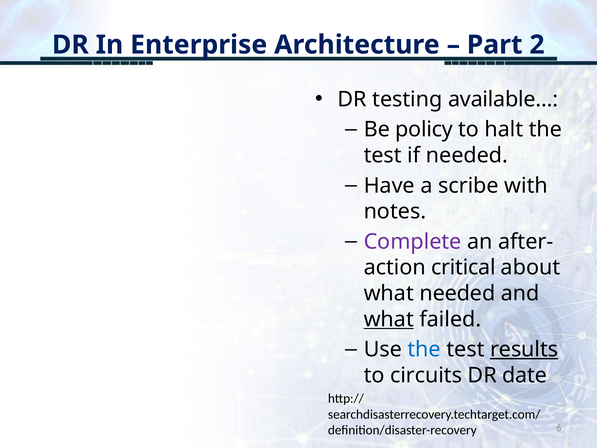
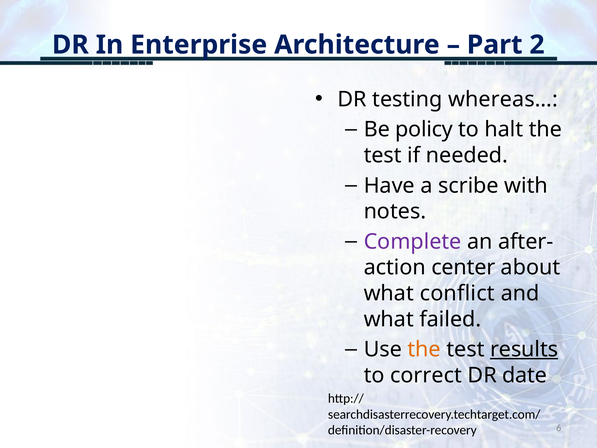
available…: available… -> whereas…
critical: critical -> center
what needed: needed -> conflict
what at (389, 319) underline: present -> none
the at (424, 349) colour: blue -> orange
circuits: circuits -> correct
